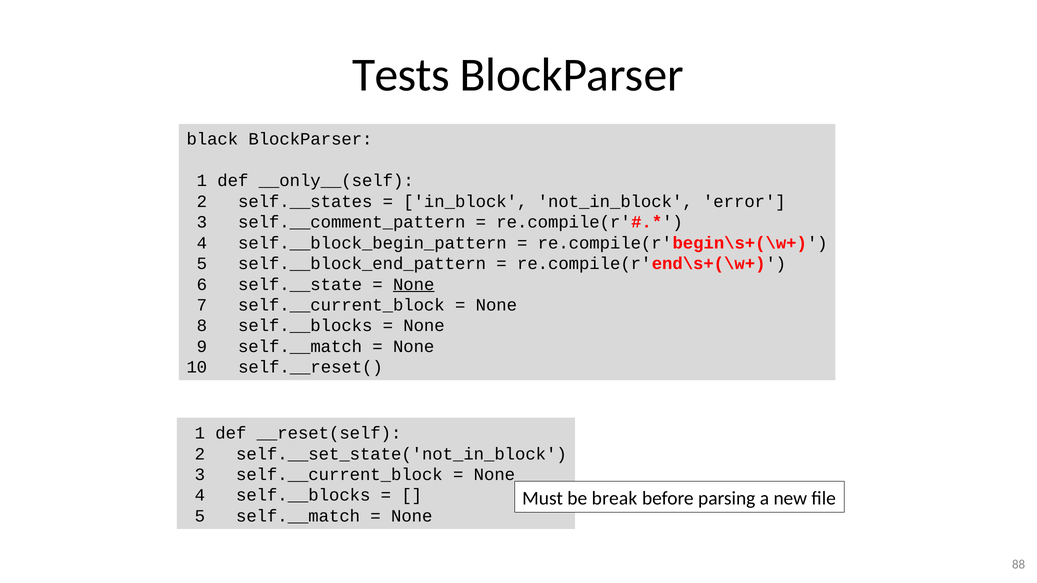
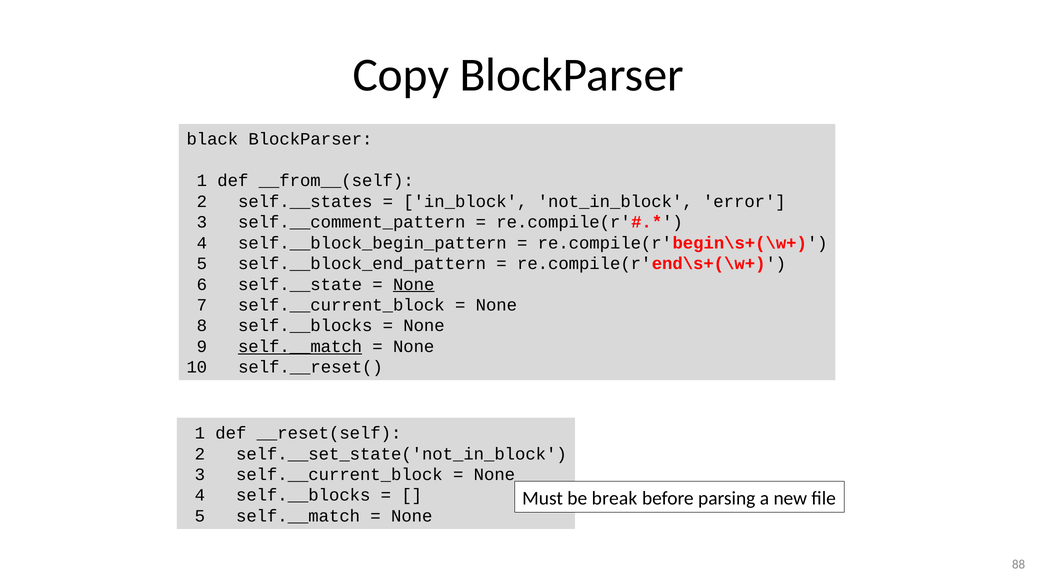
Tests: Tests -> Copy
__only__(self: __only__(self -> __from__(self
self.__match at (300, 347) underline: none -> present
